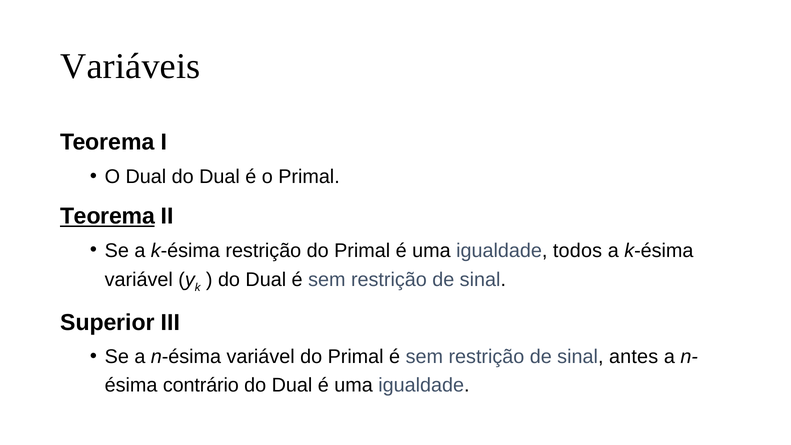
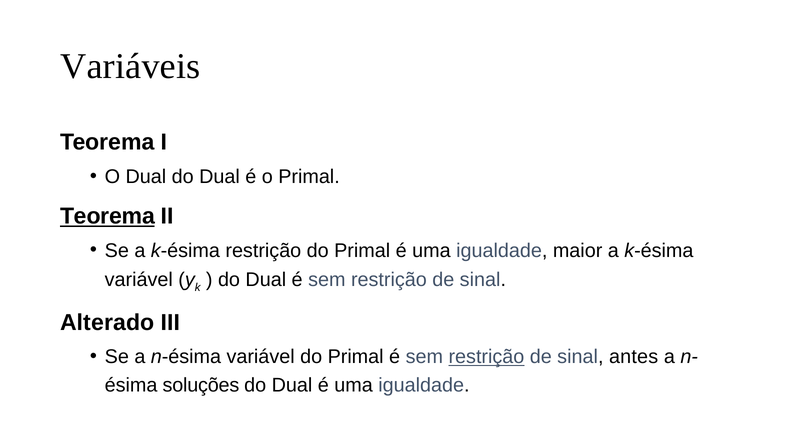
todos: todos -> maior
Superior: Superior -> Alterado
restrição at (486, 357) underline: none -> present
contrário: contrário -> soluções
